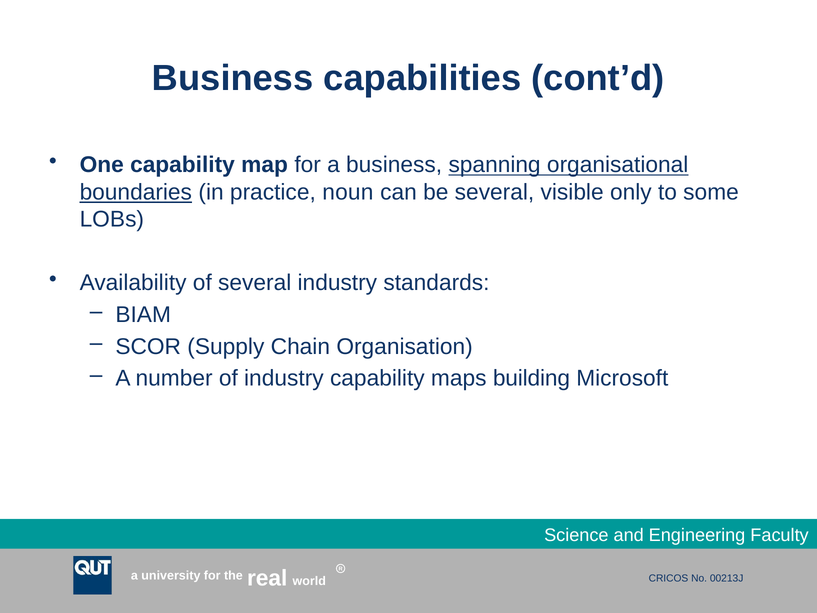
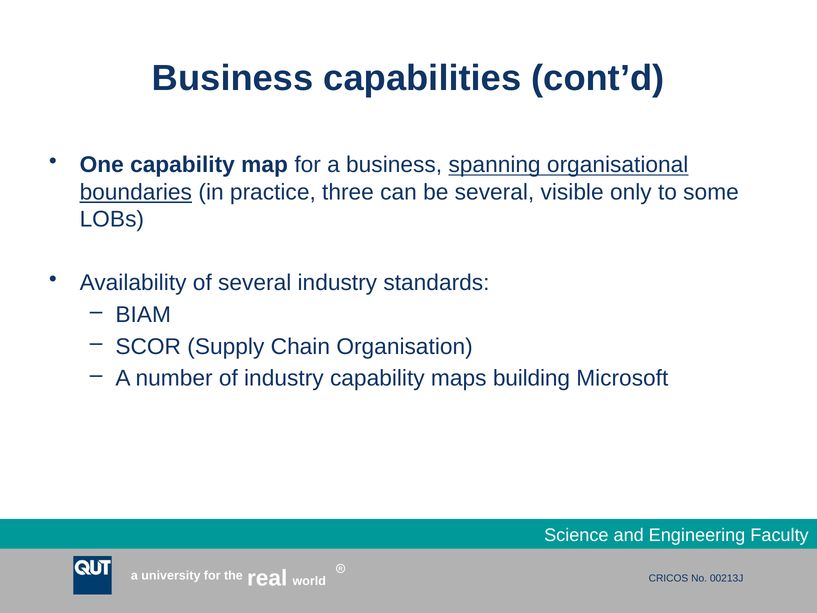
noun: noun -> three
